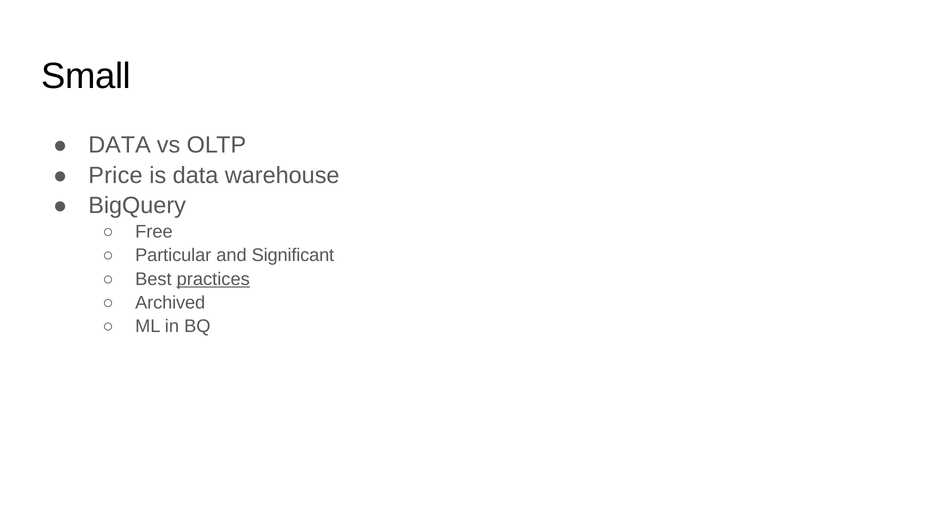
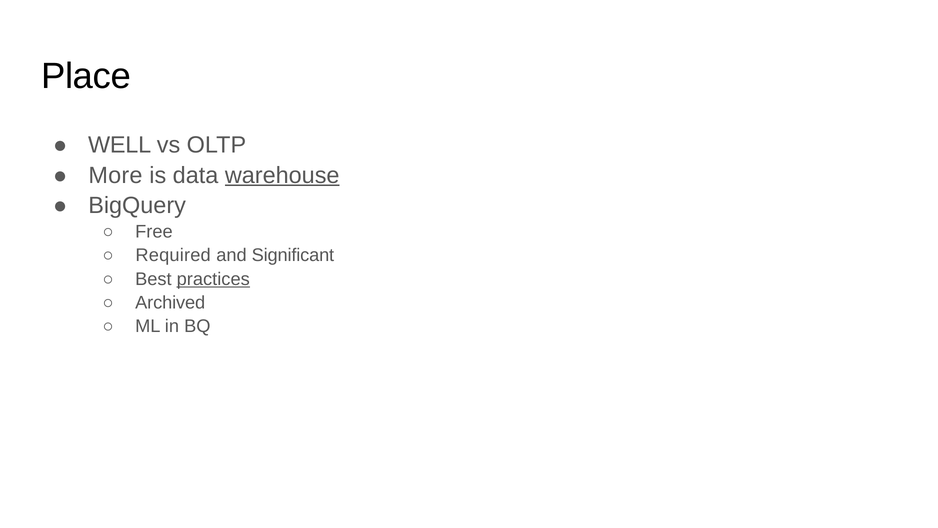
Small: Small -> Place
DATA at (120, 145): DATA -> WELL
Price: Price -> More
warehouse underline: none -> present
Particular: Particular -> Required
